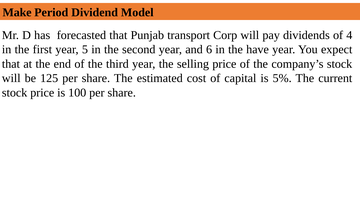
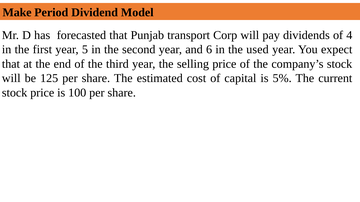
have: have -> used
